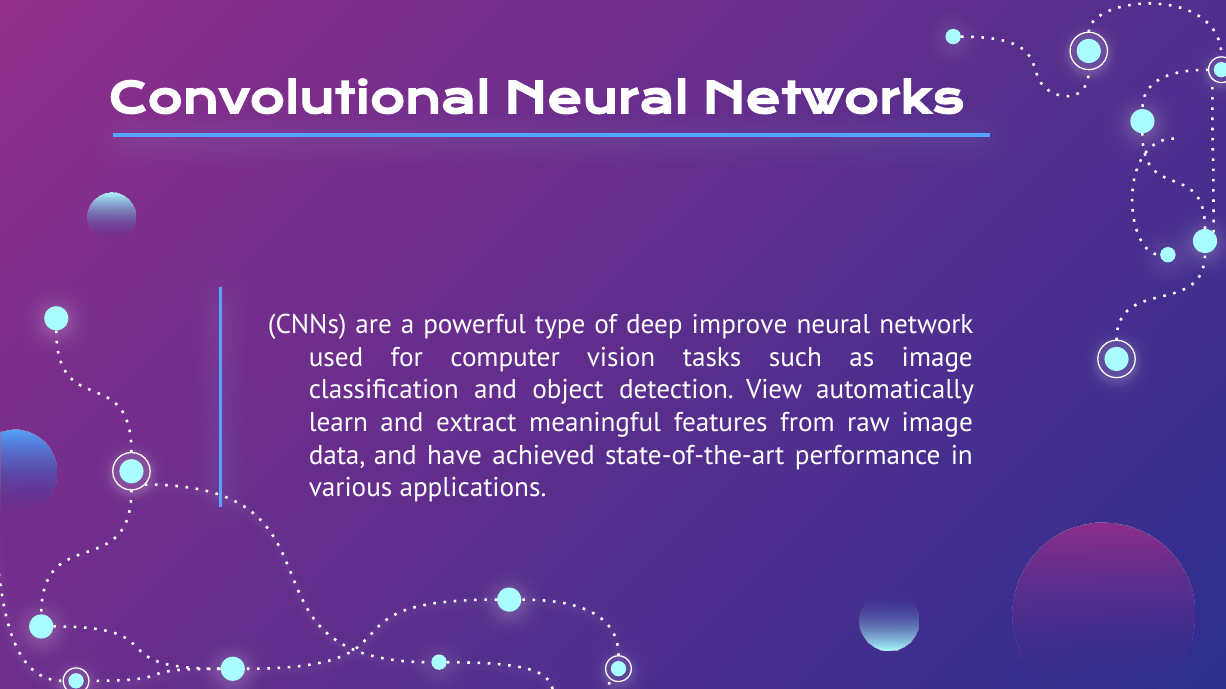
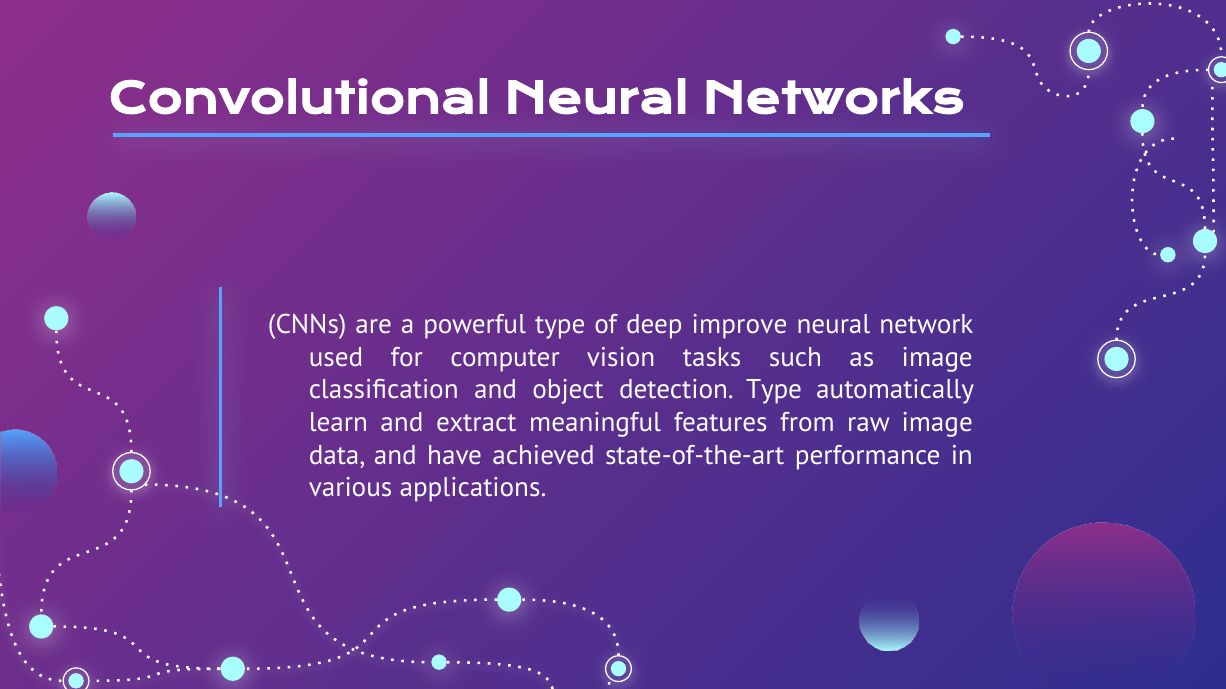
detection View: View -> Type
